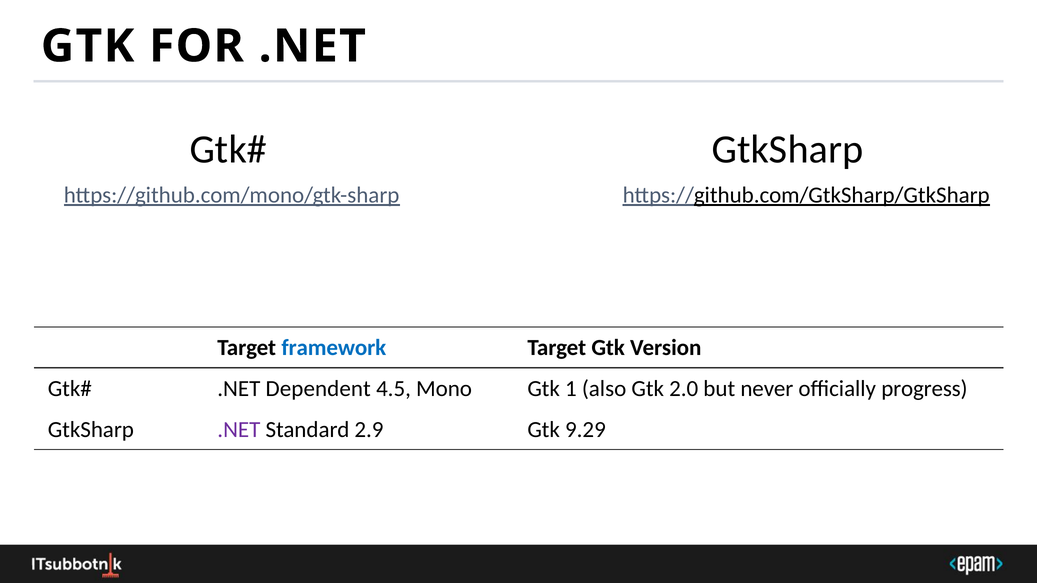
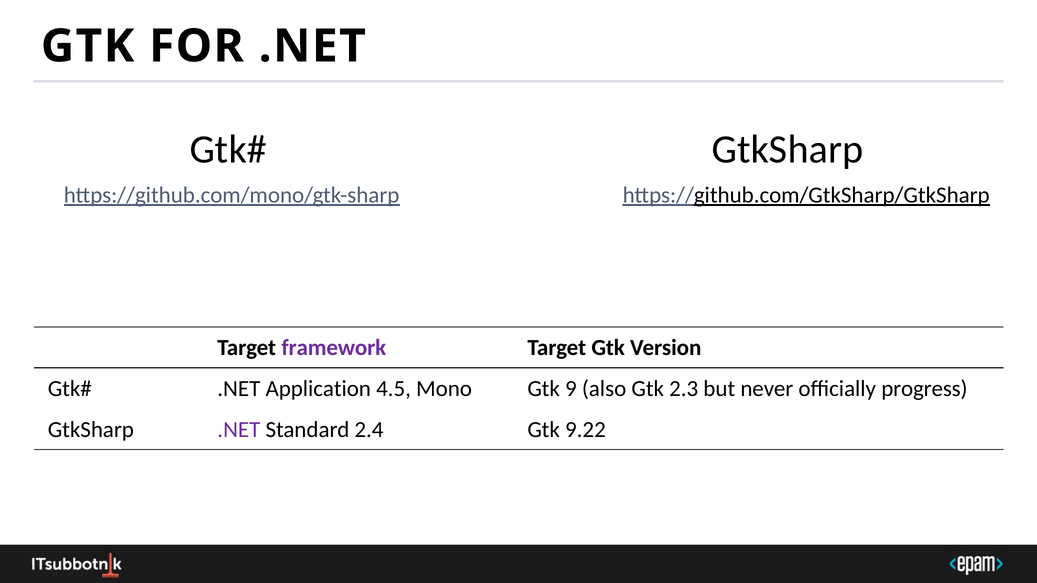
framework colour: blue -> purple
Dependent: Dependent -> Application
1: 1 -> 9
2.0: 2.0 -> 2.3
2.9: 2.9 -> 2.4
9.29: 9.29 -> 9.22
